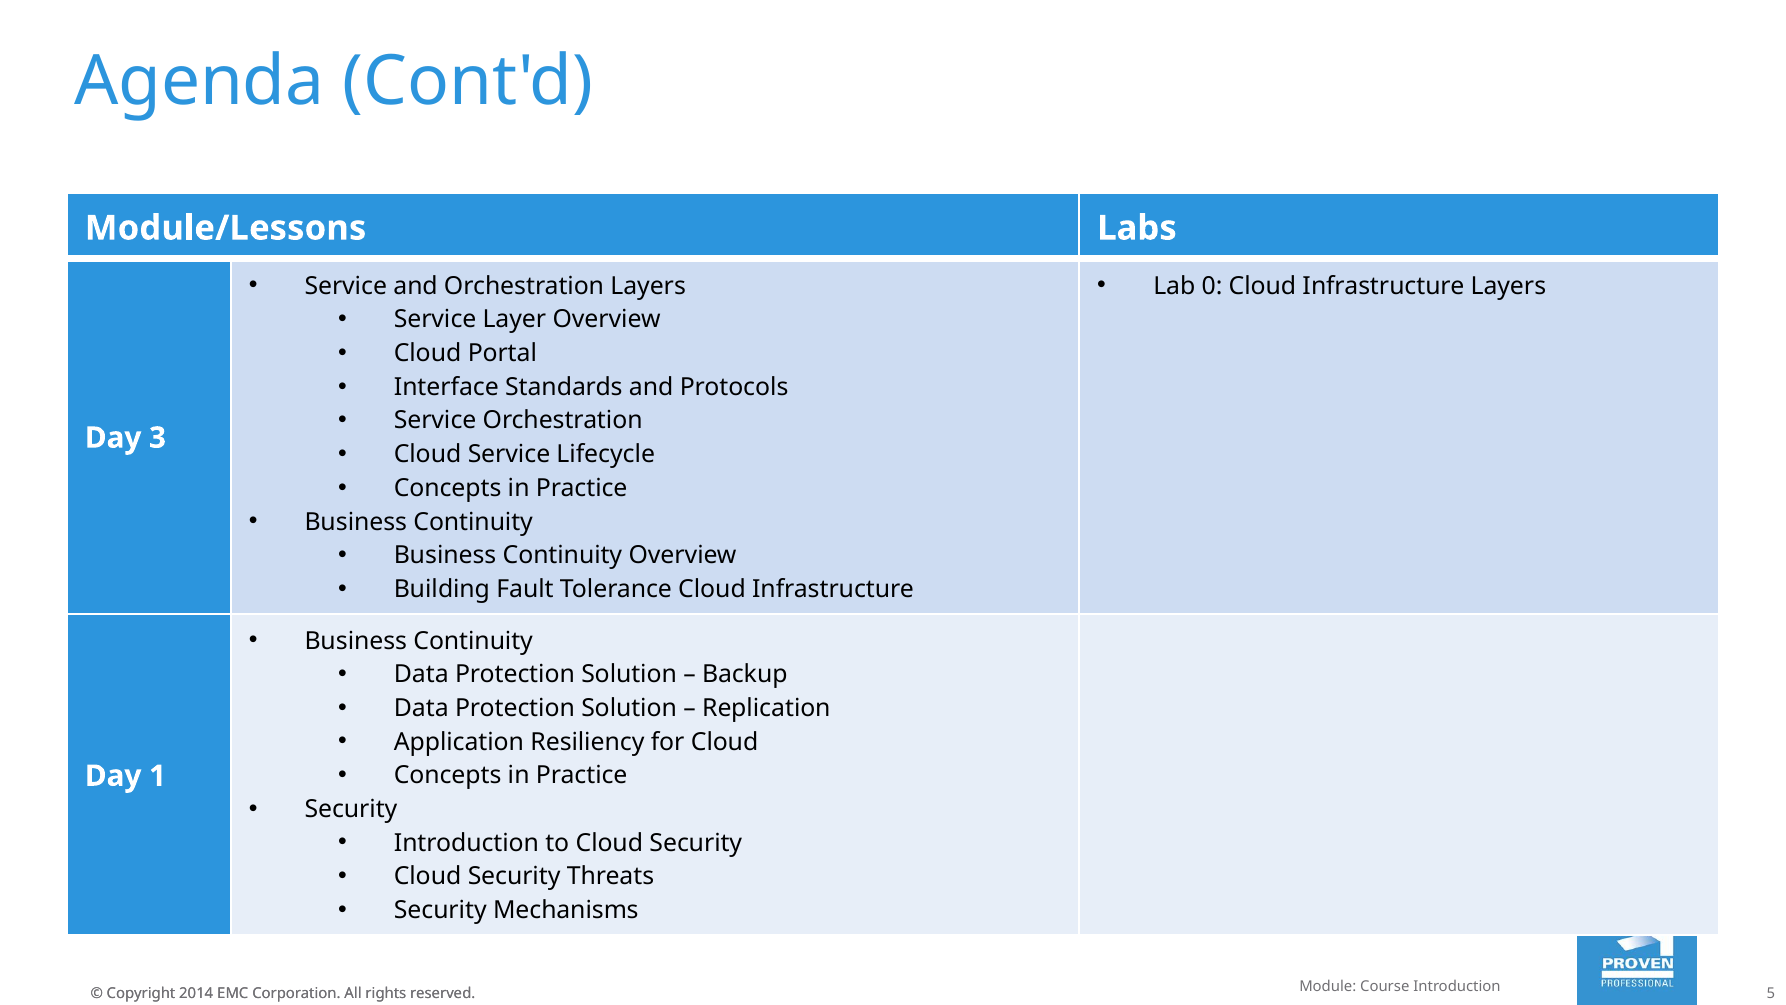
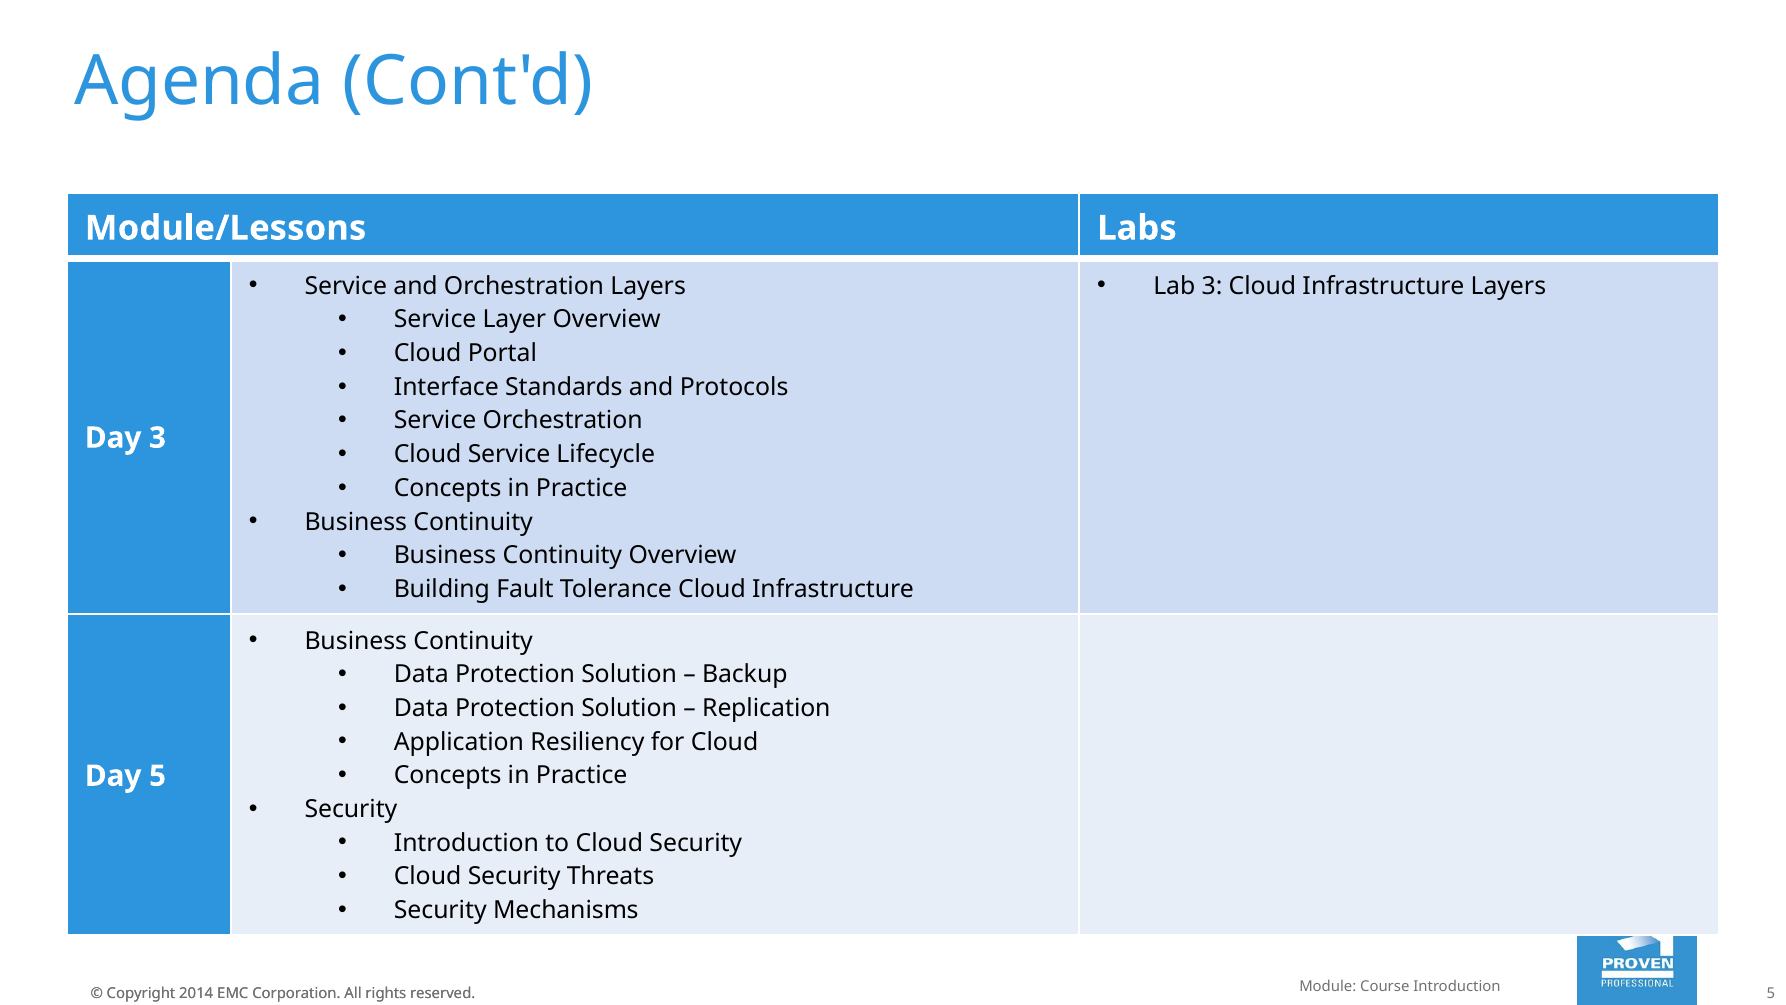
Lab 0: 0 -> 3
Day 1: 1 -> 5
